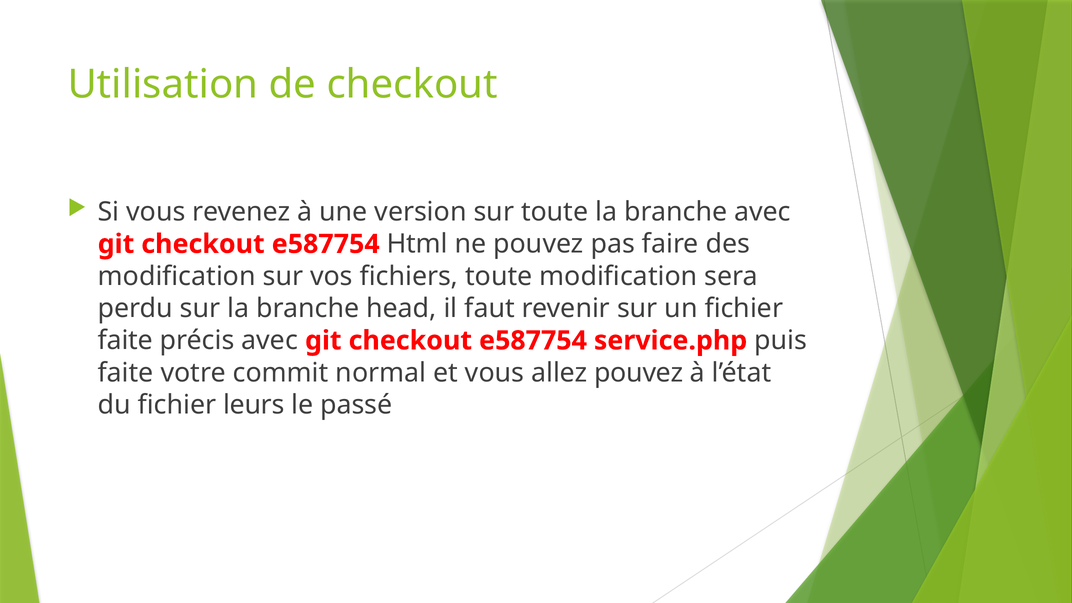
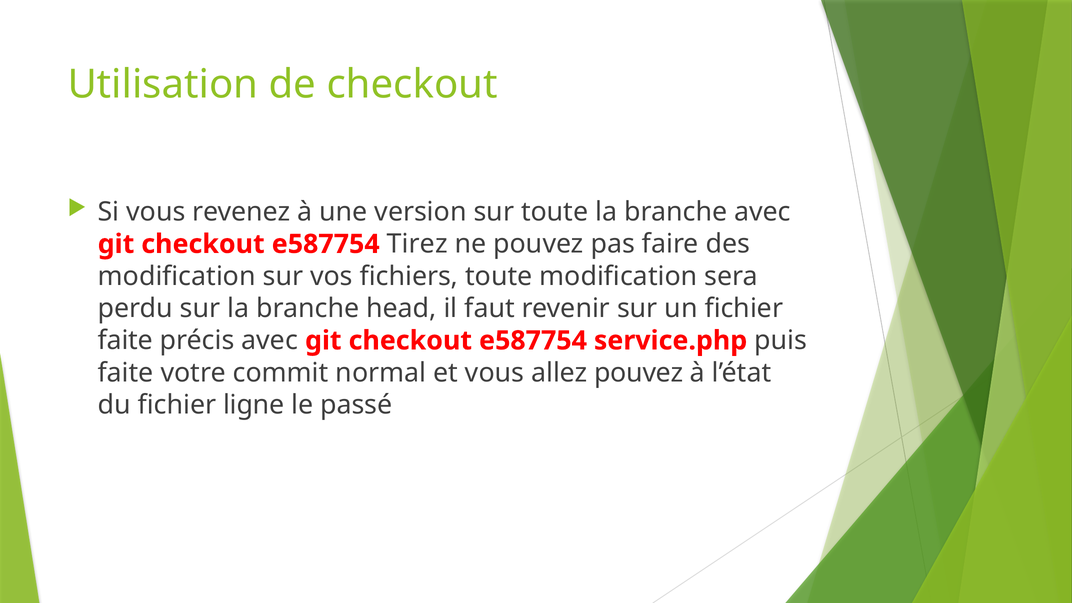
Html: Html -> Tirez
leurs: leurs -> ligne
